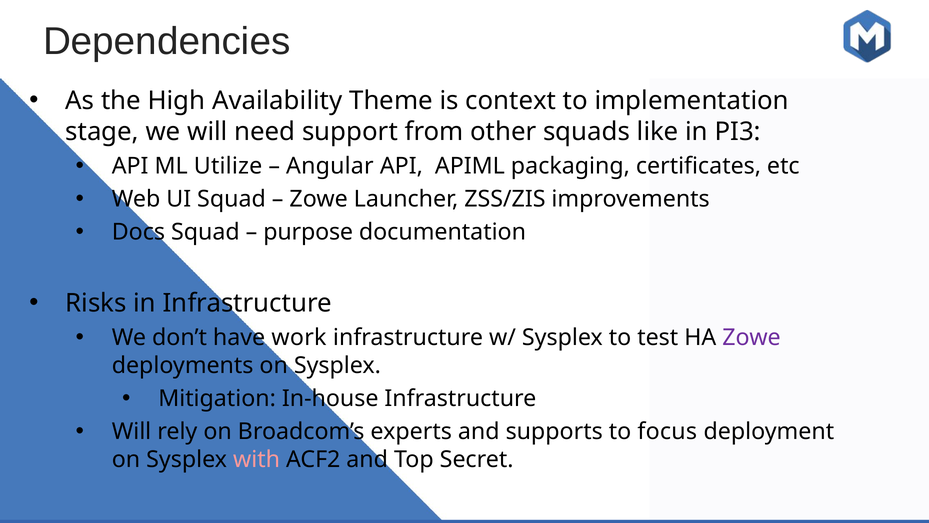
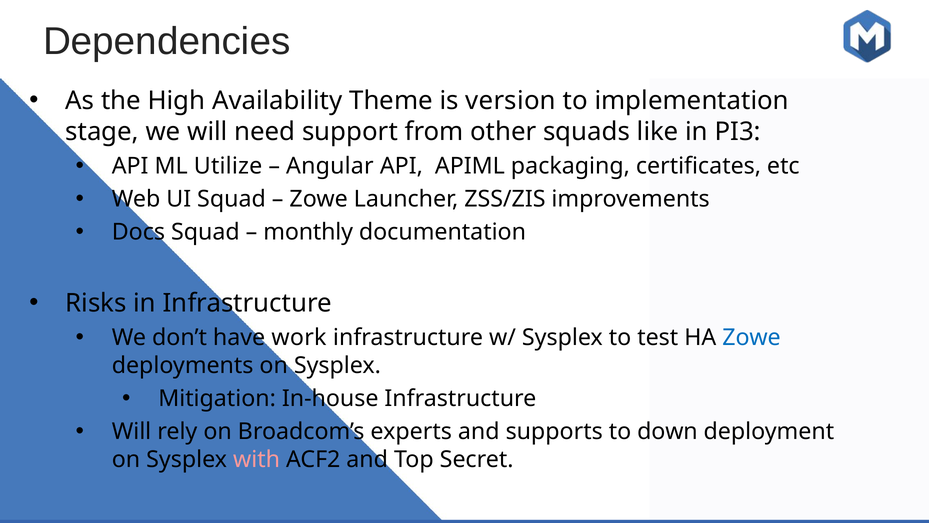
context: context -> version
purpose: purpose -> monthly
Zowe at (752, 337) colour: purple -> blue
focus: focus -> down
